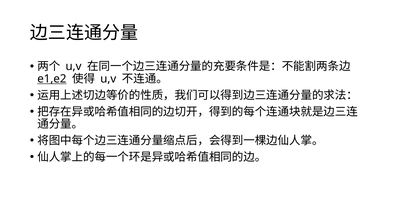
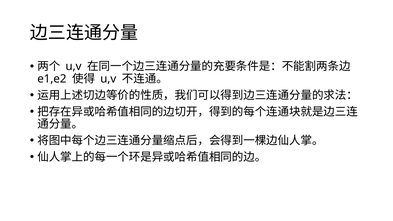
e1,e2 underline: present -> none
